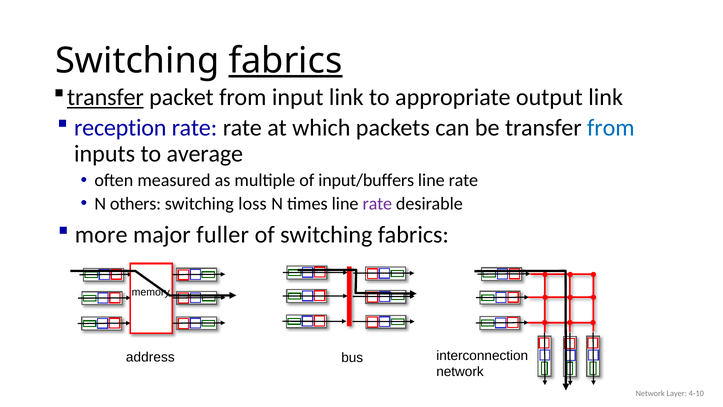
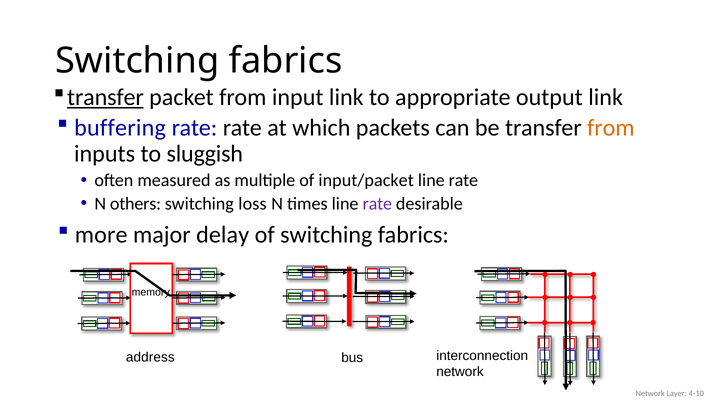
fabrics at (286, 61) underline: present -> none
reception: reception -> buffering
from at (611, 128) colour: blue -> orange
average: average -> sluggish
input/buffers: input/buffers -> input/packet
fuller: fuller -> delay
